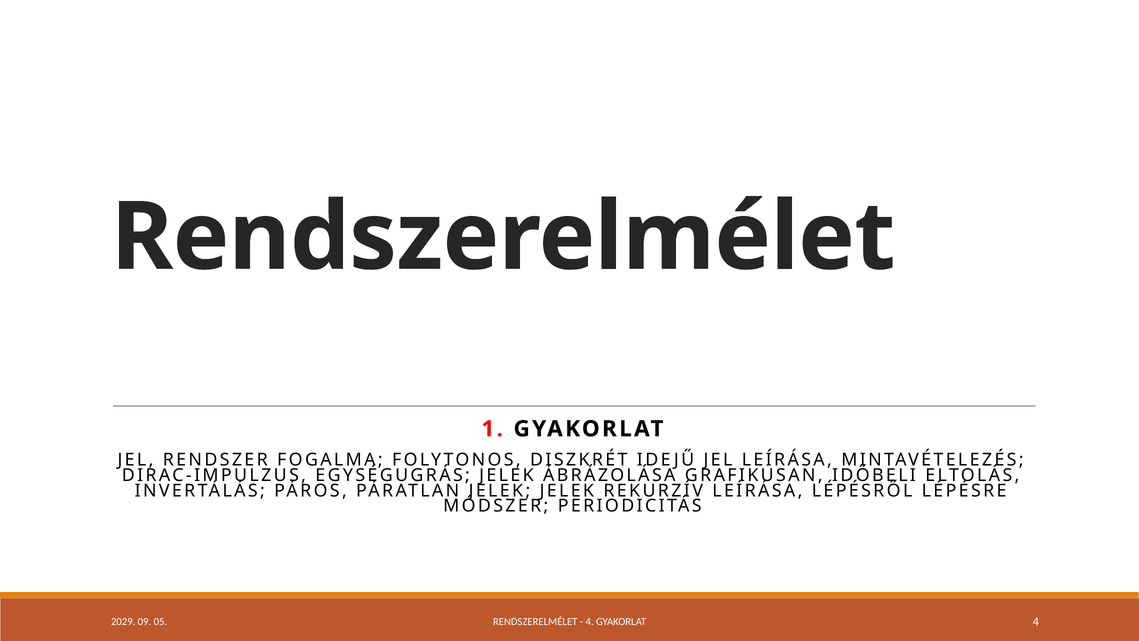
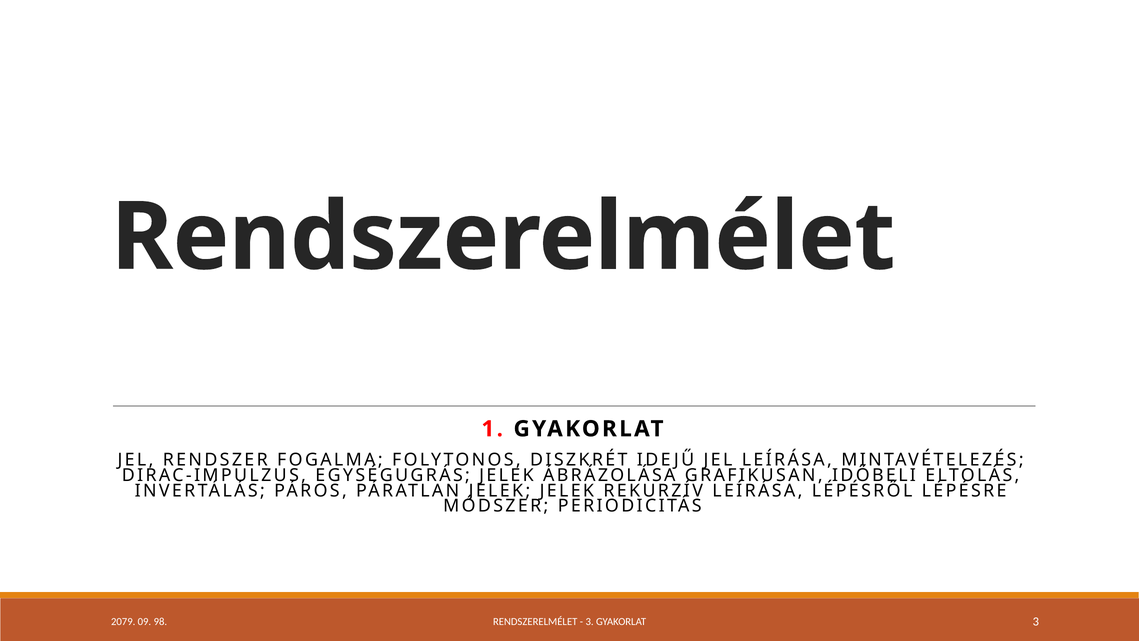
2029: 2029 -> 2079
05: 05 -> 98
4 at (590, 621): 4 -> 3
GYAKORLAT 4: 4 -> 3
